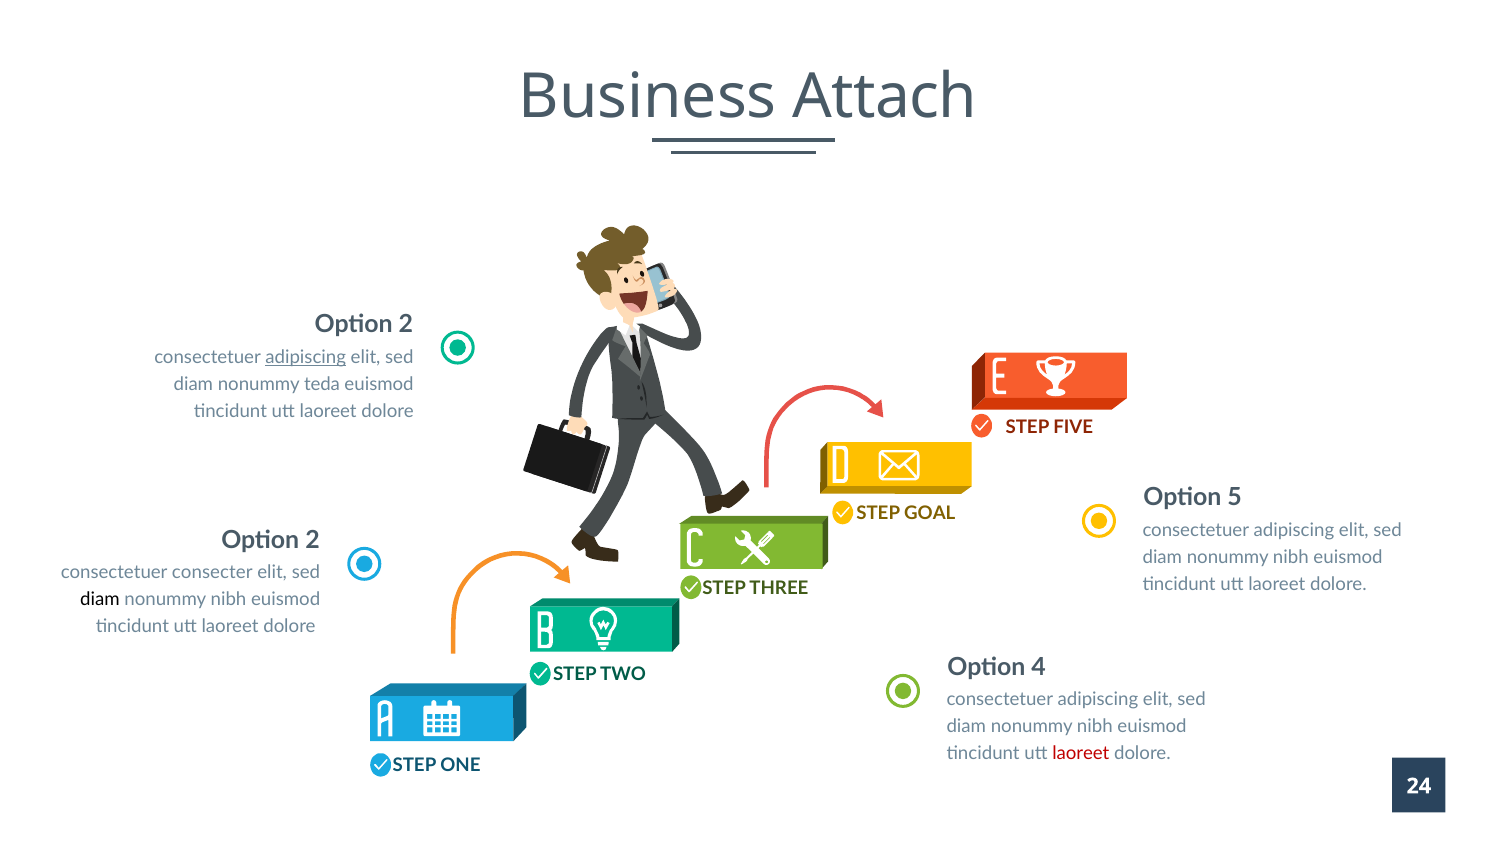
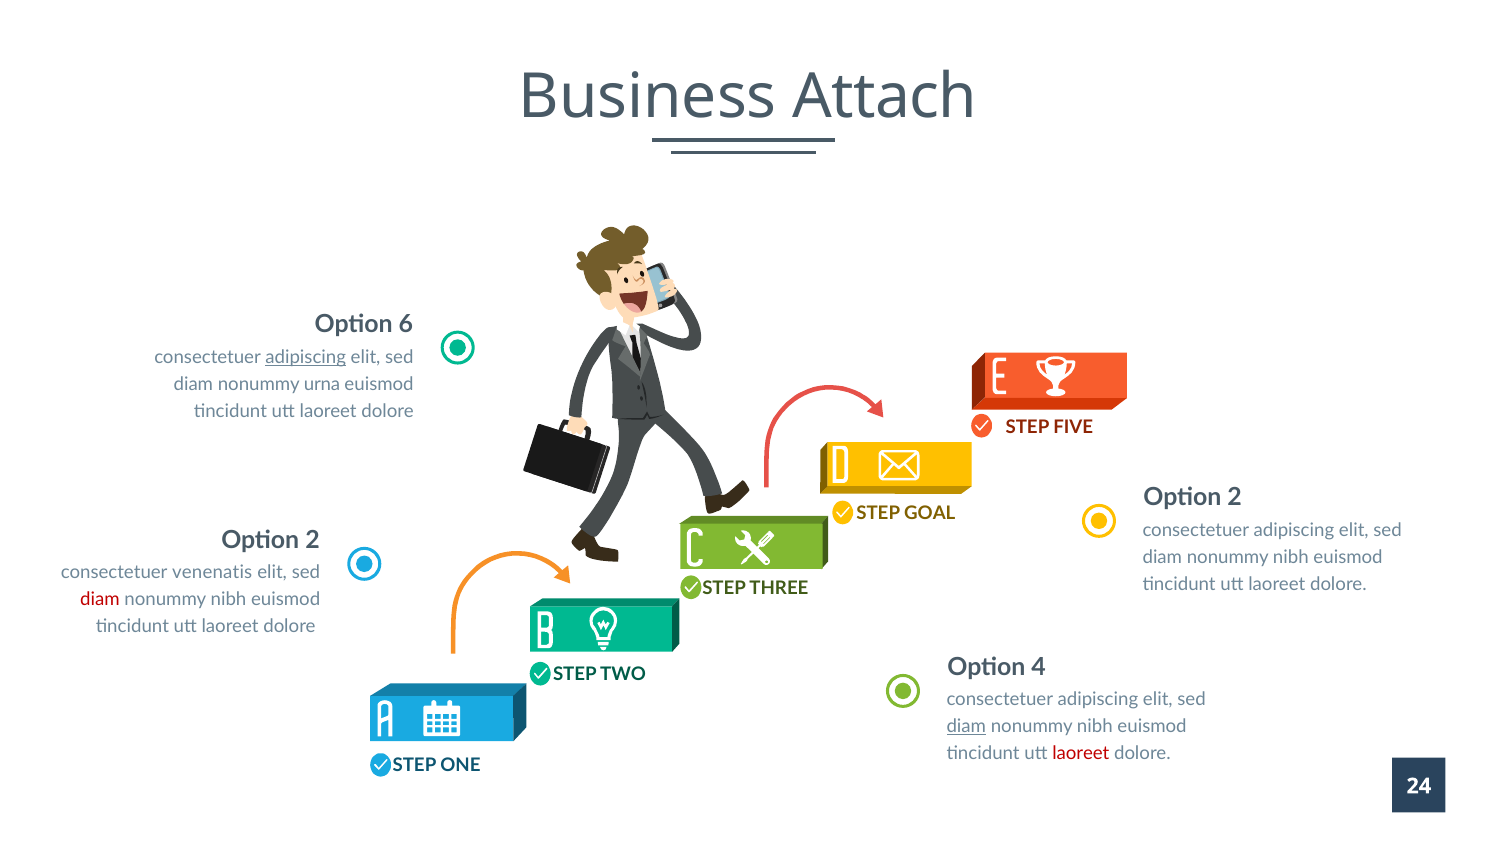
2 at (406, 324): 2 -> 6
teda: teda -> urna
5 at (1235, 497): 5 -> 2
consecter: consecter -> venenatis
diam at (100, 599) colour: black -> red
diam at (966, 726) underline: none -> present
